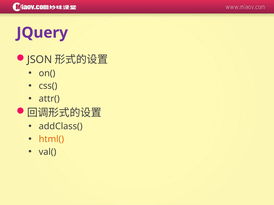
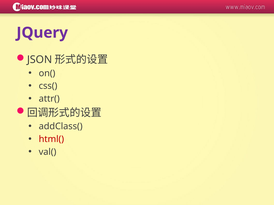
html( colour: orange -> red
